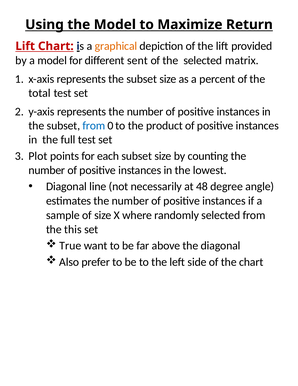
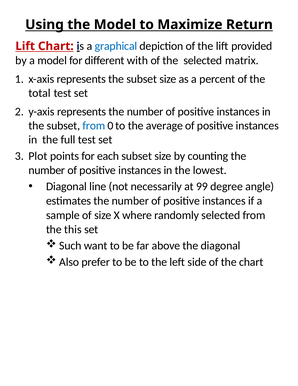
graphical colour: orange -> blue
sent: sent -> with
product: product -> average
48: 48 -> 99
True: True -> Such
